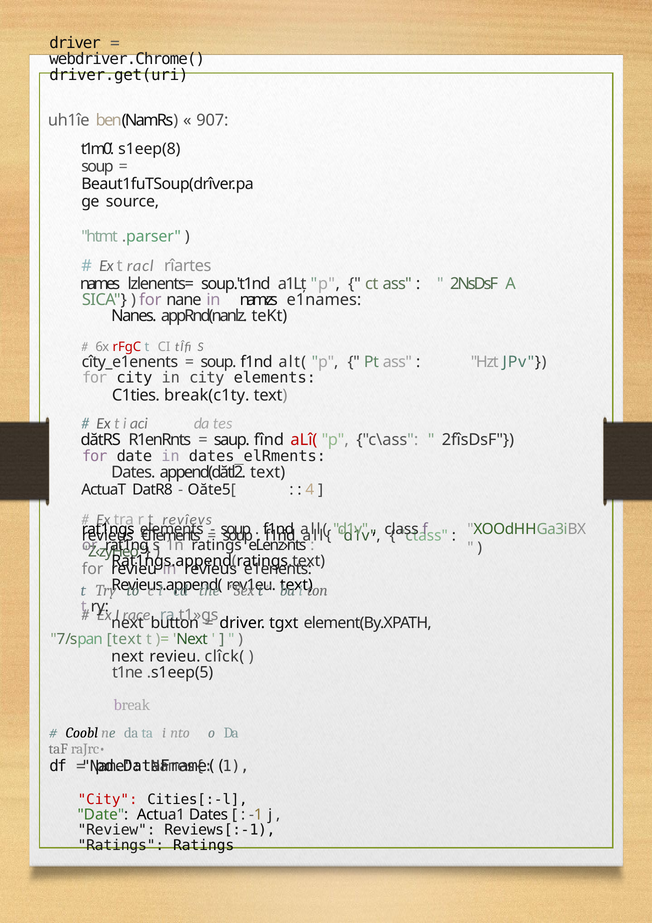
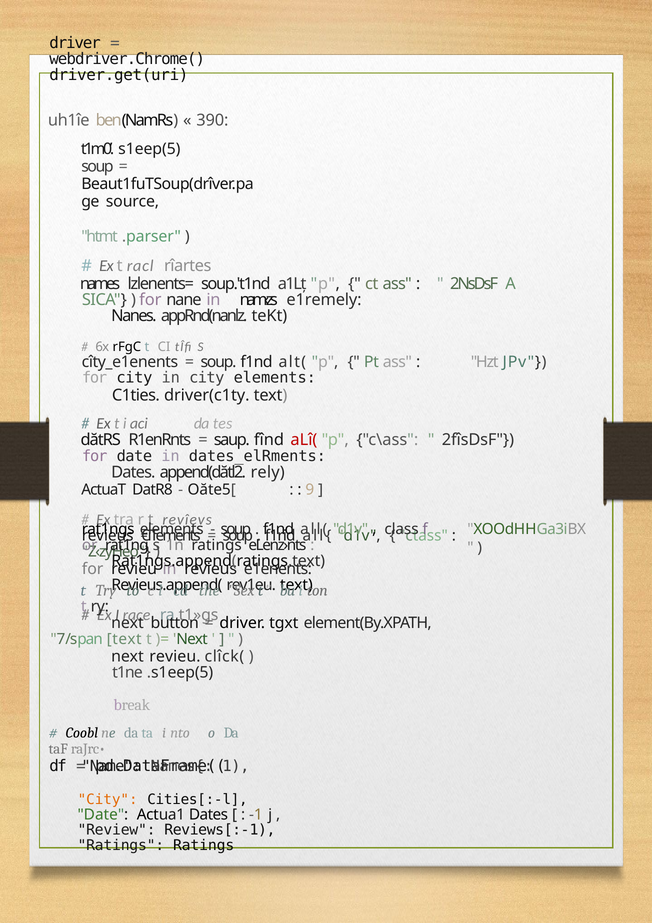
907: 907 -> 390
s1eep(8: s1eep(8 -> s1eep(5
e1names: e1names -> e1remely
rFgC colour: red -> black
break(c1ty: break(c1ty -> driver(c1ty
append(dătl2 text: text -> rely
4: 4 -> 9
City at (108, 799) colour: red -> orange
